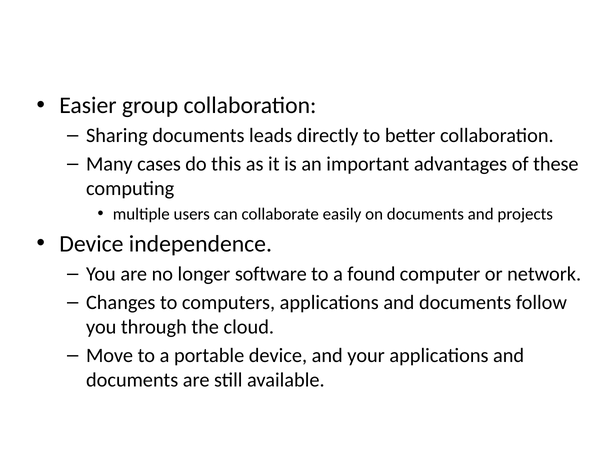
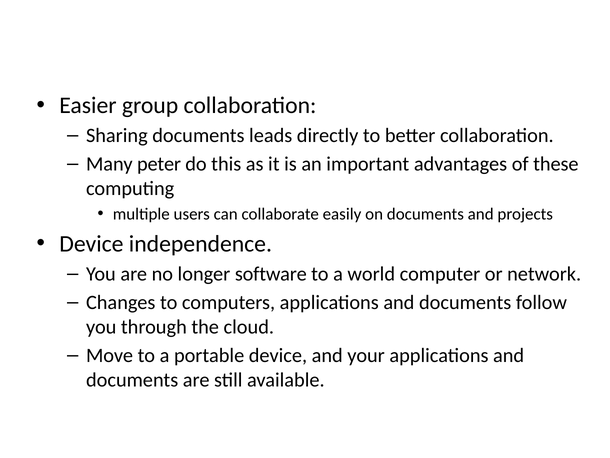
cases: cases -> peter
found: found -> world
